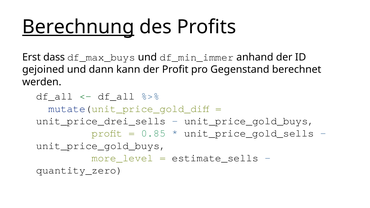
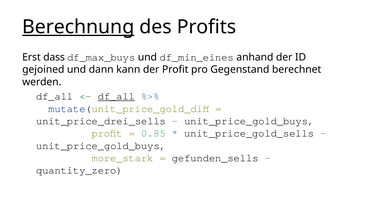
df_min_immer: df_min_immer -> df_min_eines
df_all at (116, 96) underline: none -> present
more_level: more_level -> more_stark
estimate_sells: estimate_sells -> gefunden_sells
